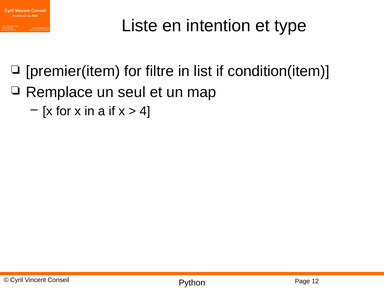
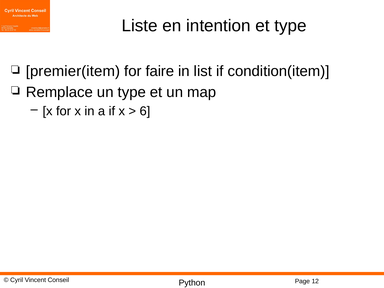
filtre: filtre -> faire
un seul: seul -> type
4: 4 -> 6
